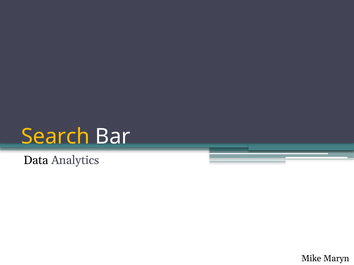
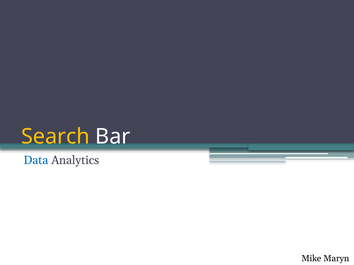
Data colour: black -> blue
